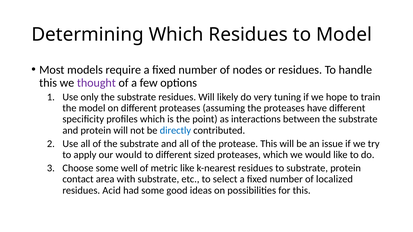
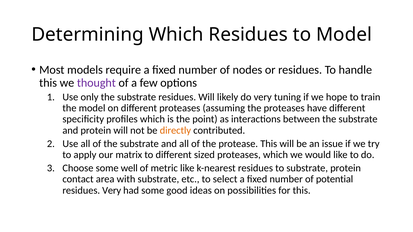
directly colour: blue -> orange
our would: would -> matrix
localized: localized -> potential
residues Acid: Acid -> Very
